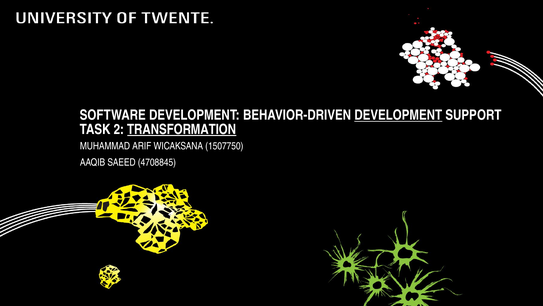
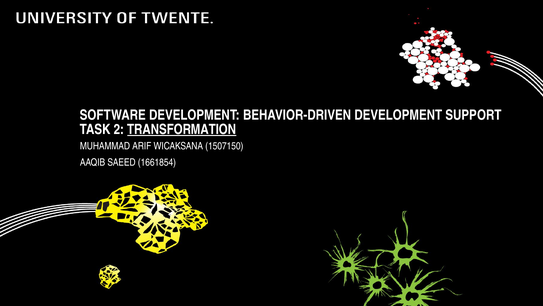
DEVELOPMENT at (398, 115) underline: present -> none
1507750: 1507750 -> 1507150
4708845: 4708845 -> 1661854
